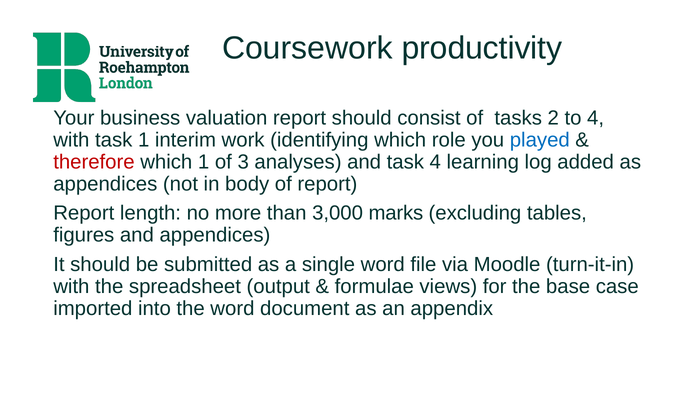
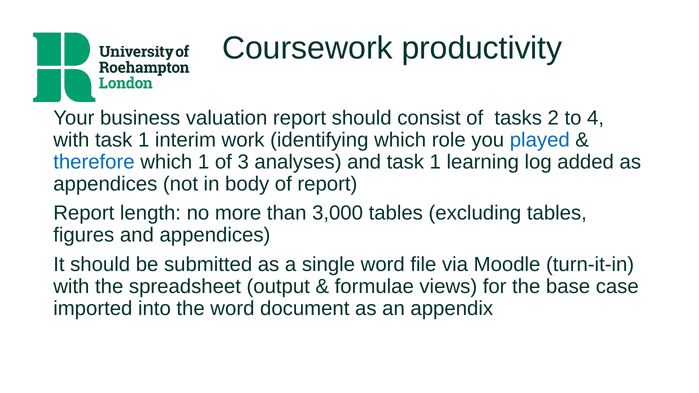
therefore colour: red -> blue
and task 4: 4 -> 1
3,000 marks: marks -> tables
